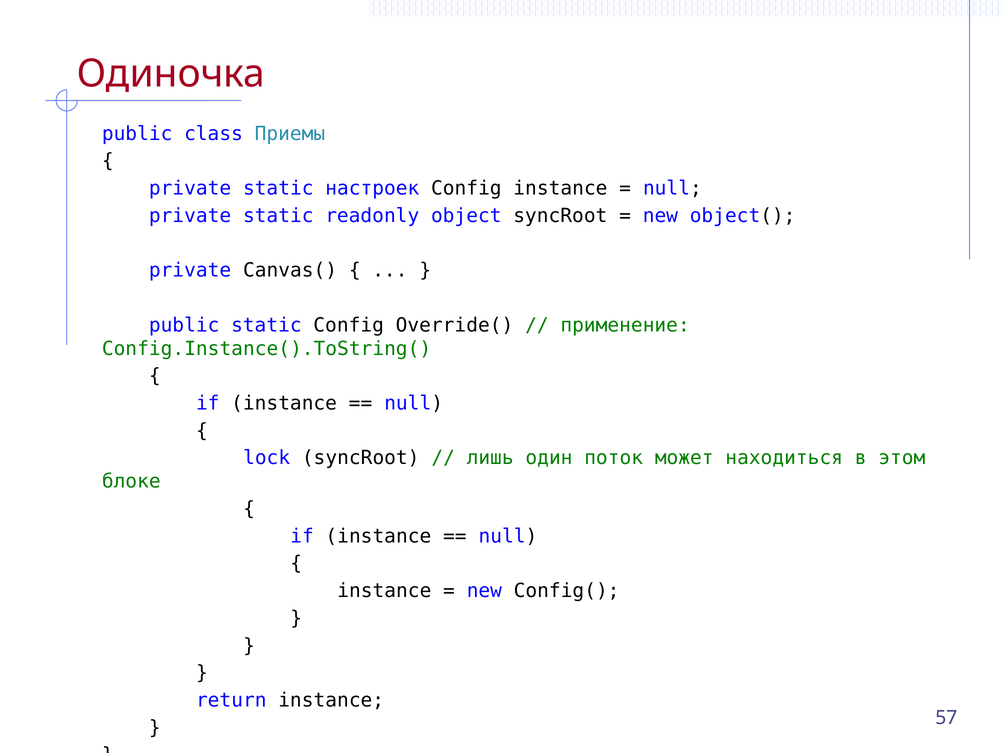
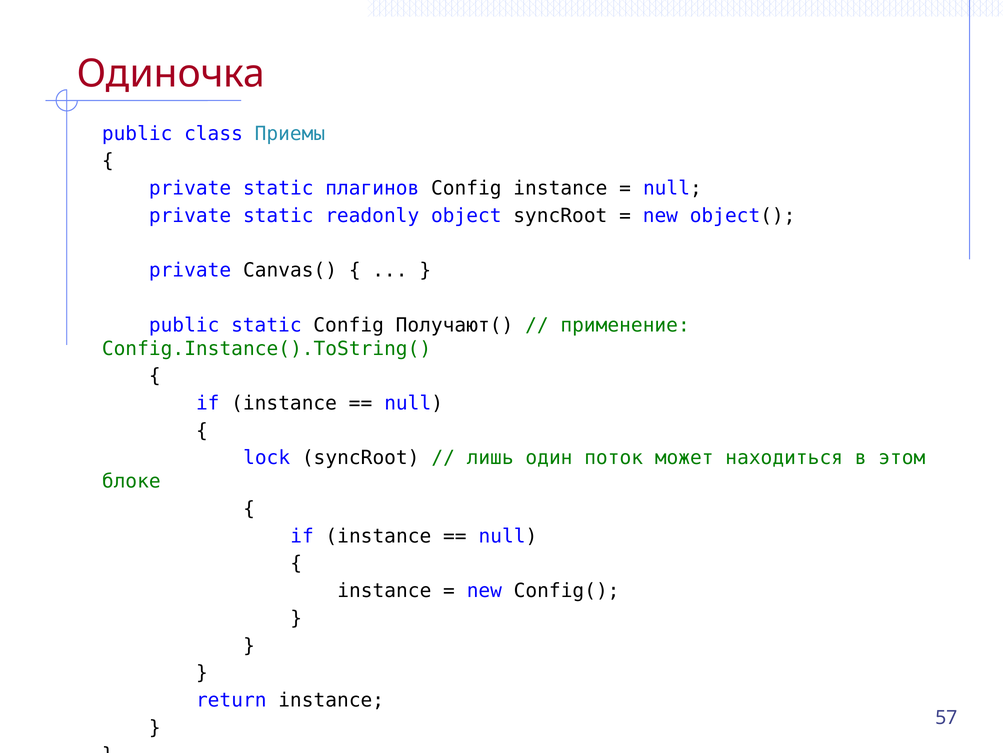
настроек: настроек -> плагинов
Override(: Override( -> Получают(
